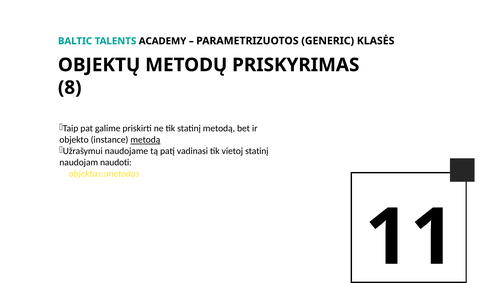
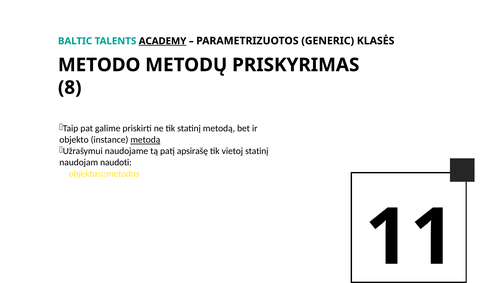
ACADEMY underline: none -> present
OBJEKTŲ: OBJEKTŲ -> METODO
vadinasi: vadinasi -> apsirašę
